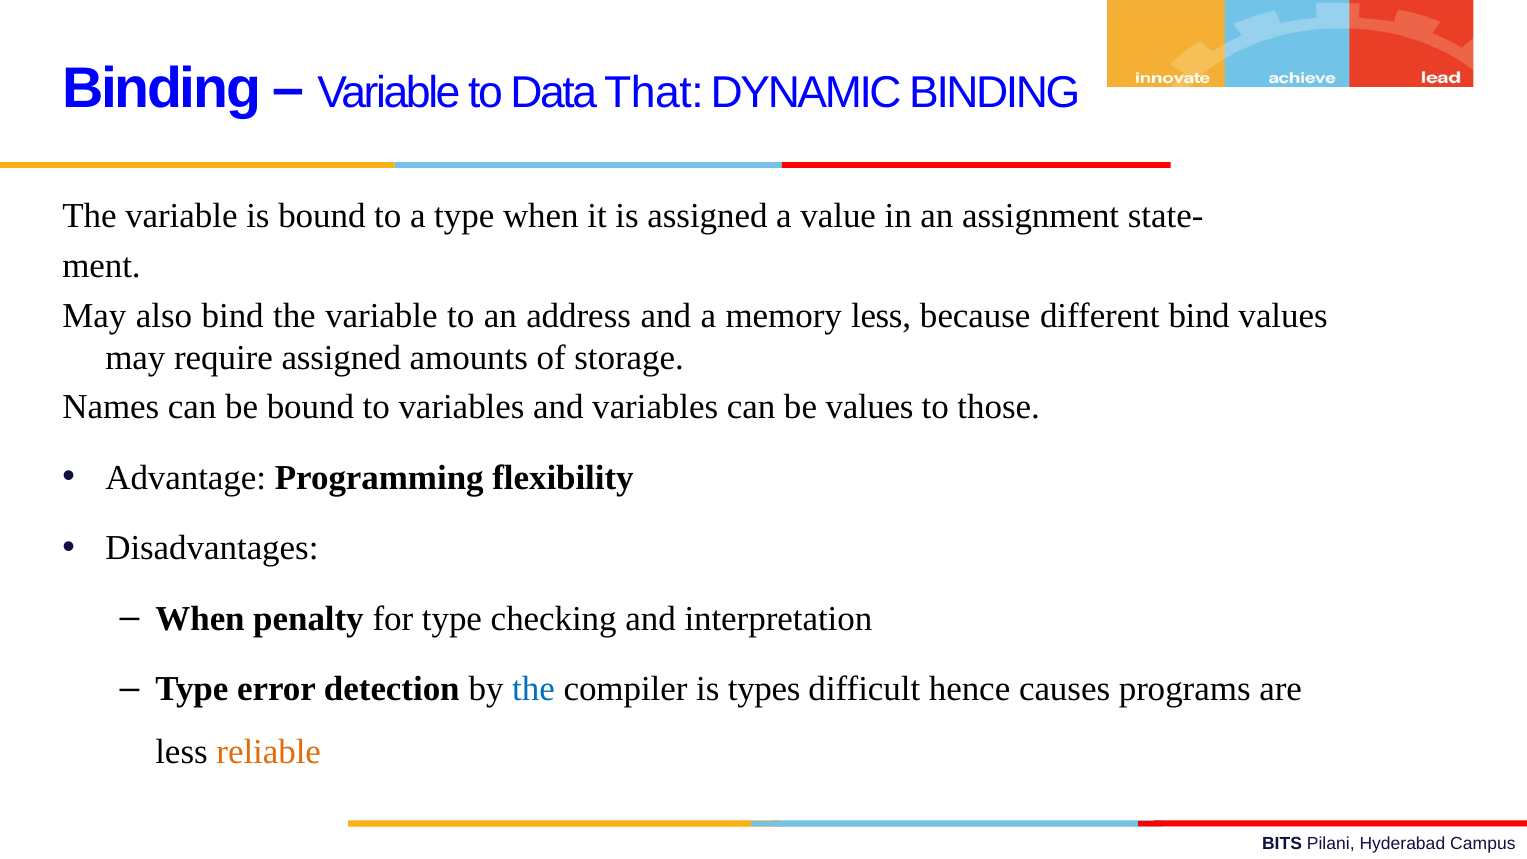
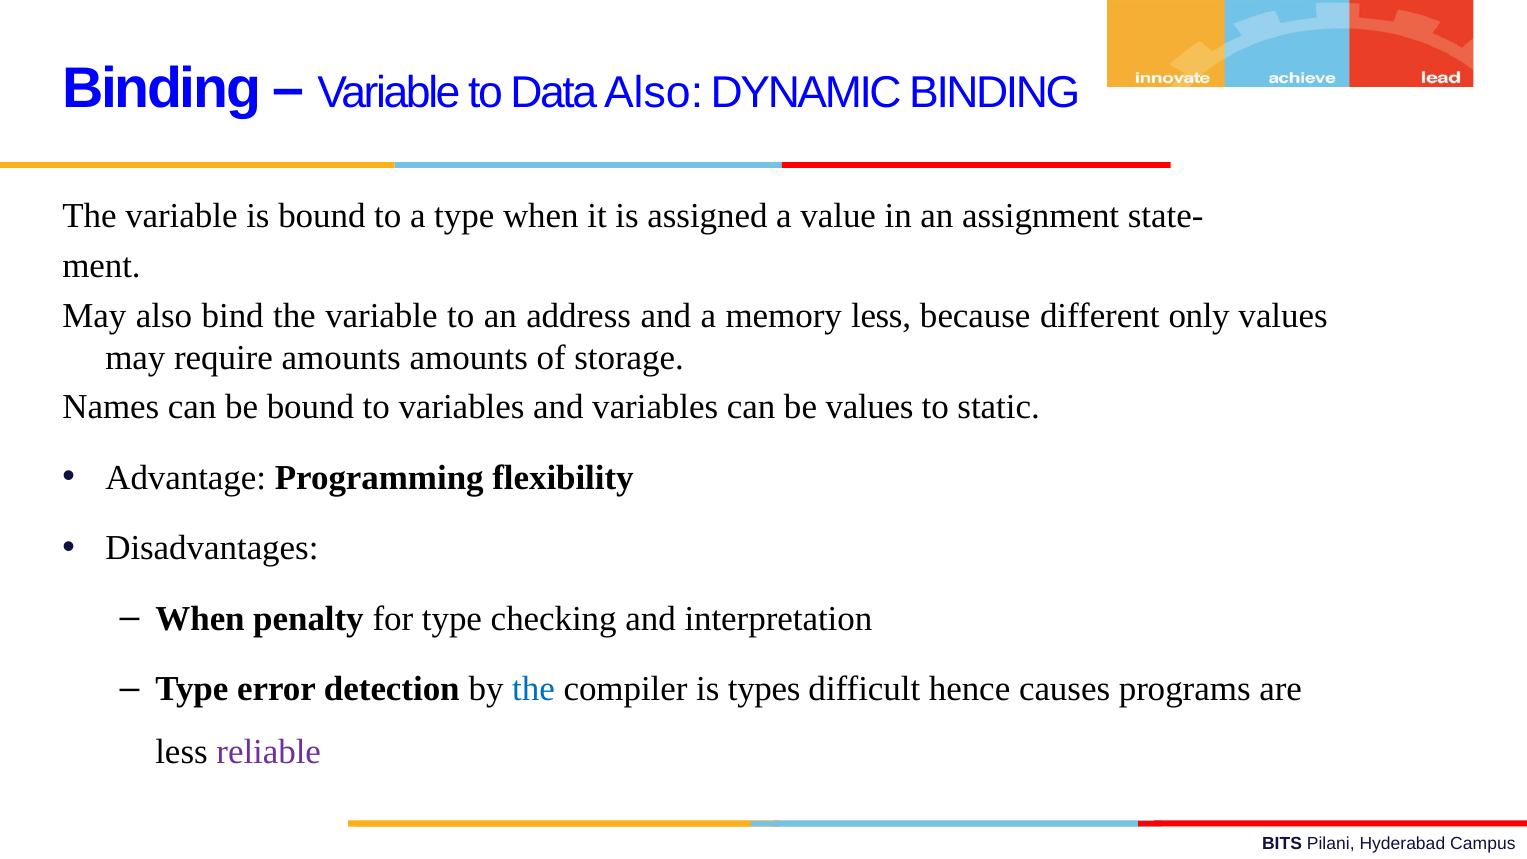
Data That: That -> Also
different bind: bind -> only
require assigned: assigned -> amounts
those: those -> static
reliable colour: orange -> purple
